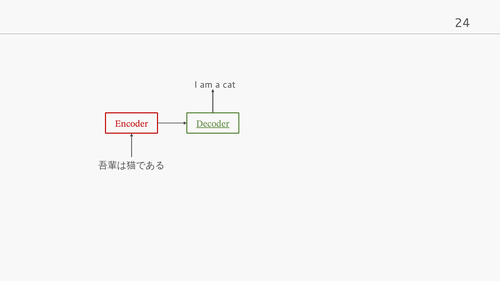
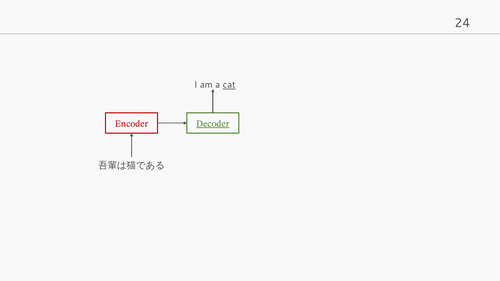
cat underline: none -> present
